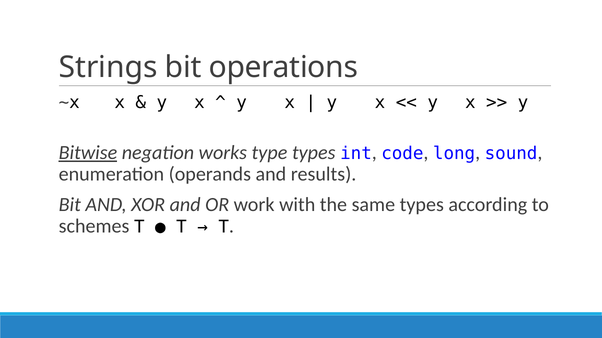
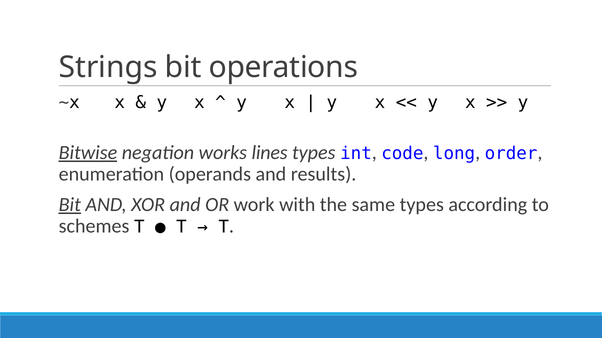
type: type -> lines
sound: sound -> order
Bit at (70, 205) underline: none -> present
